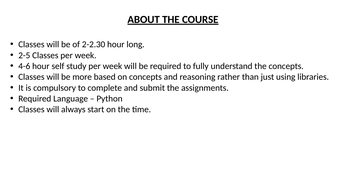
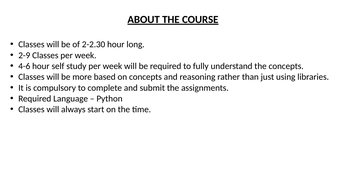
2-5: 2-5 -> 2-9
